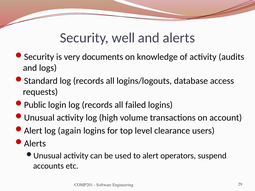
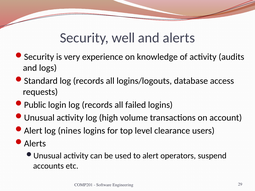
documents: documents -> experience
again: again -> nines
